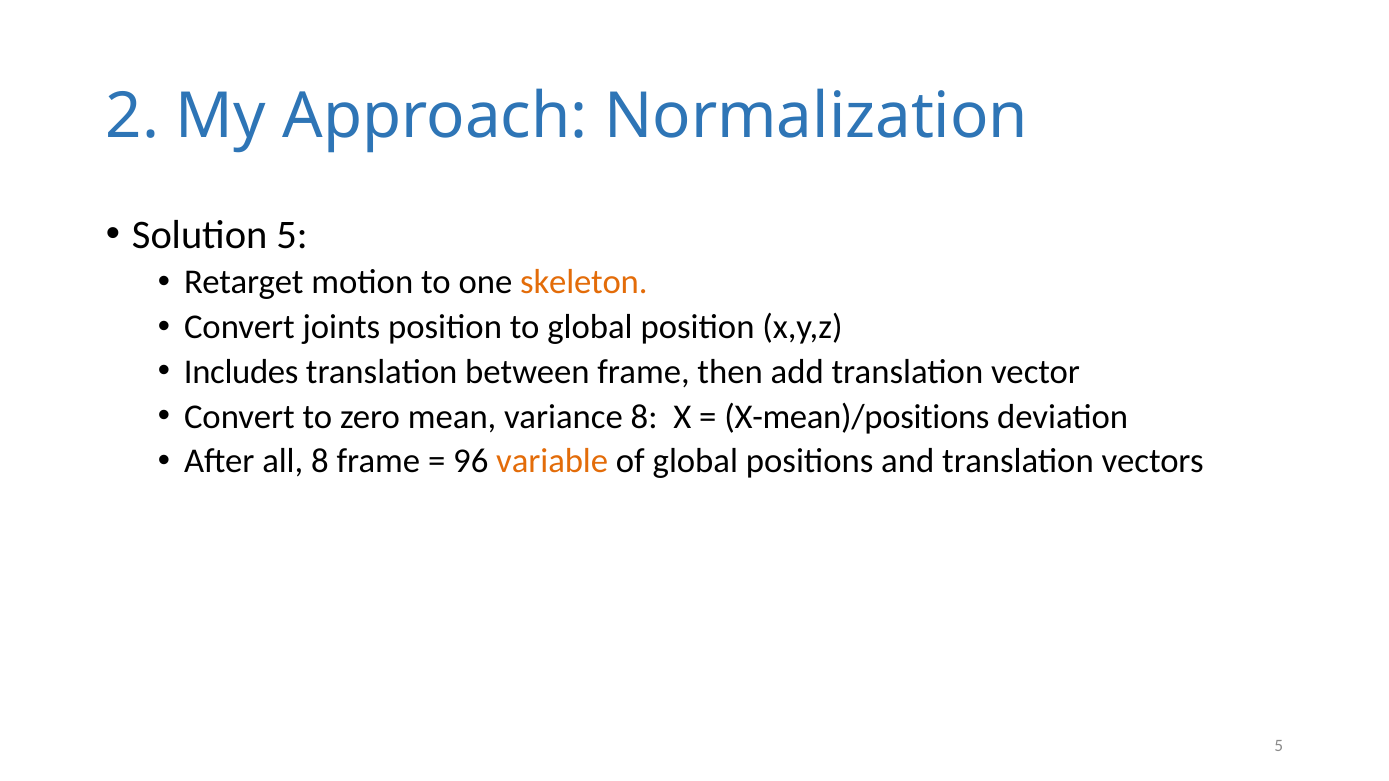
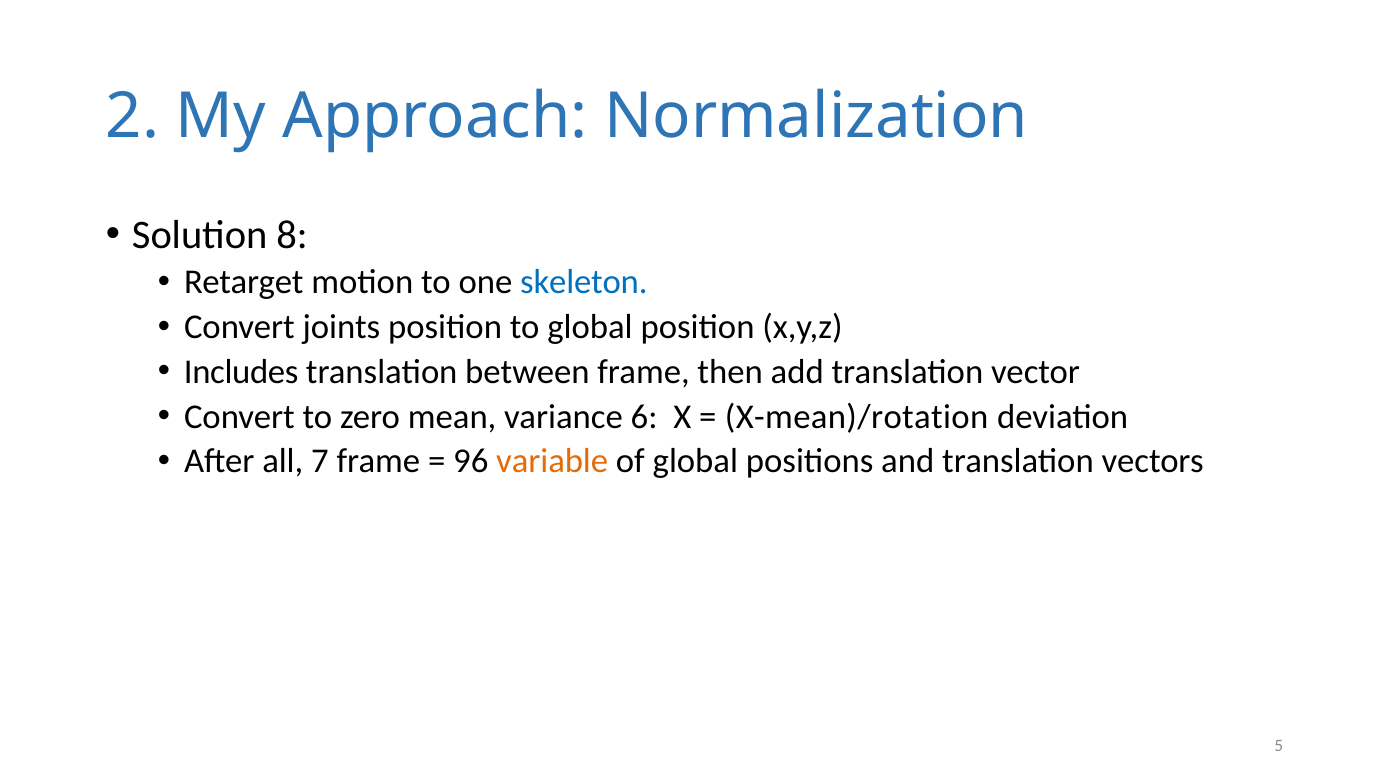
Solution 5: 5 -> 8
skeleton colour: orange -> blue
variance 8: 8 -> 6
X-mean)/positions: X-mean)/positions -> X-mean)/rotation
all 8: 8 -> 7
